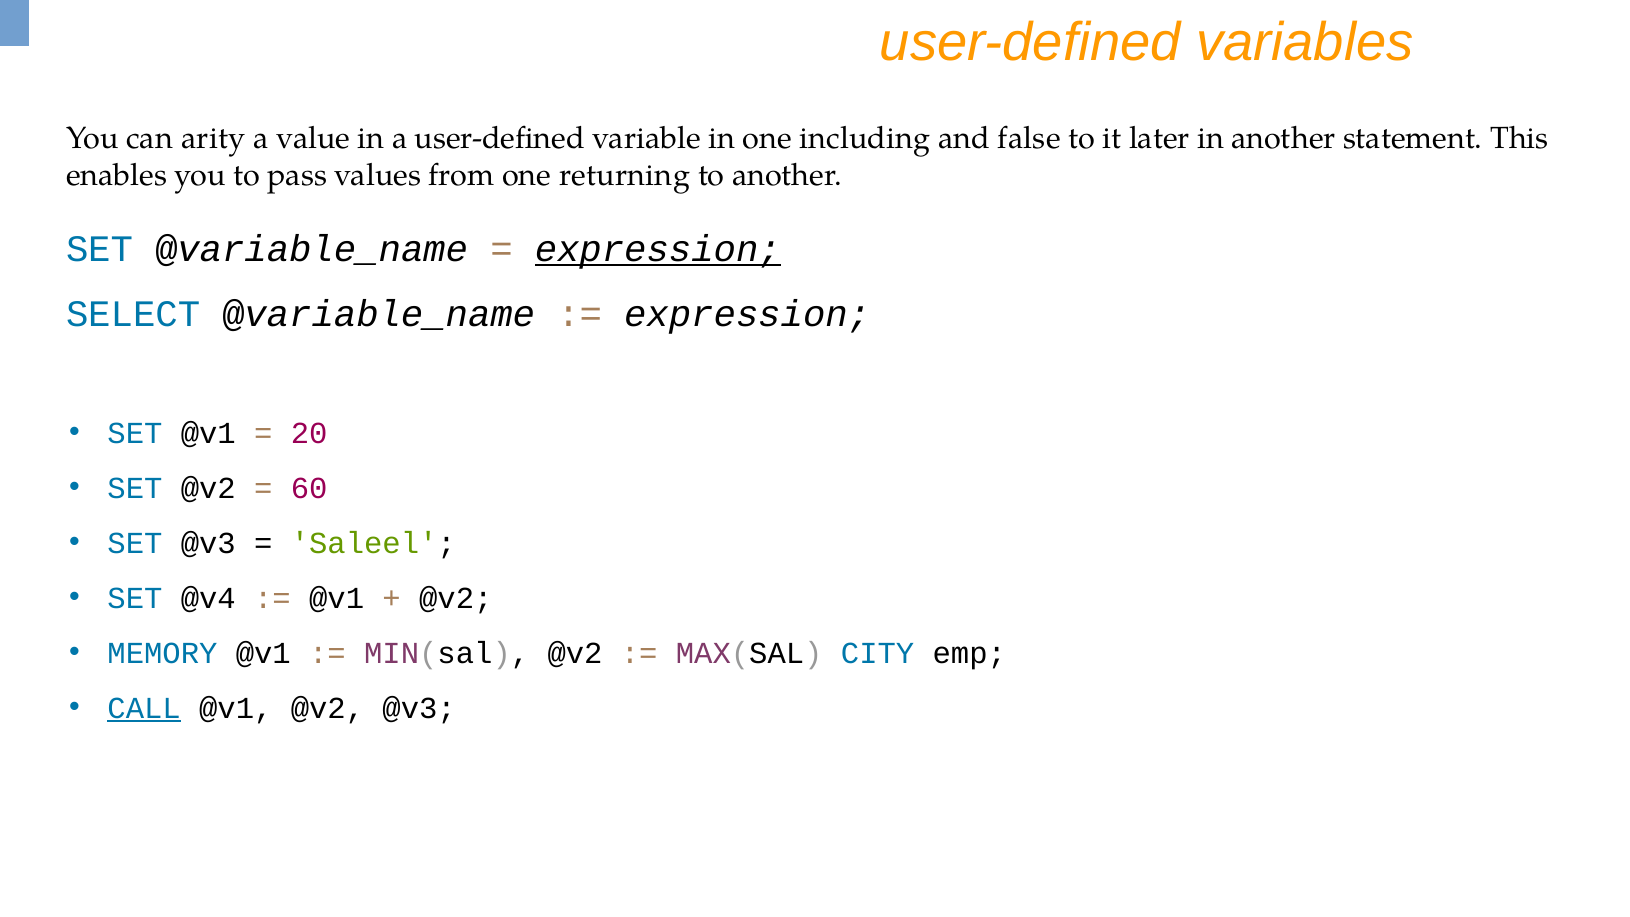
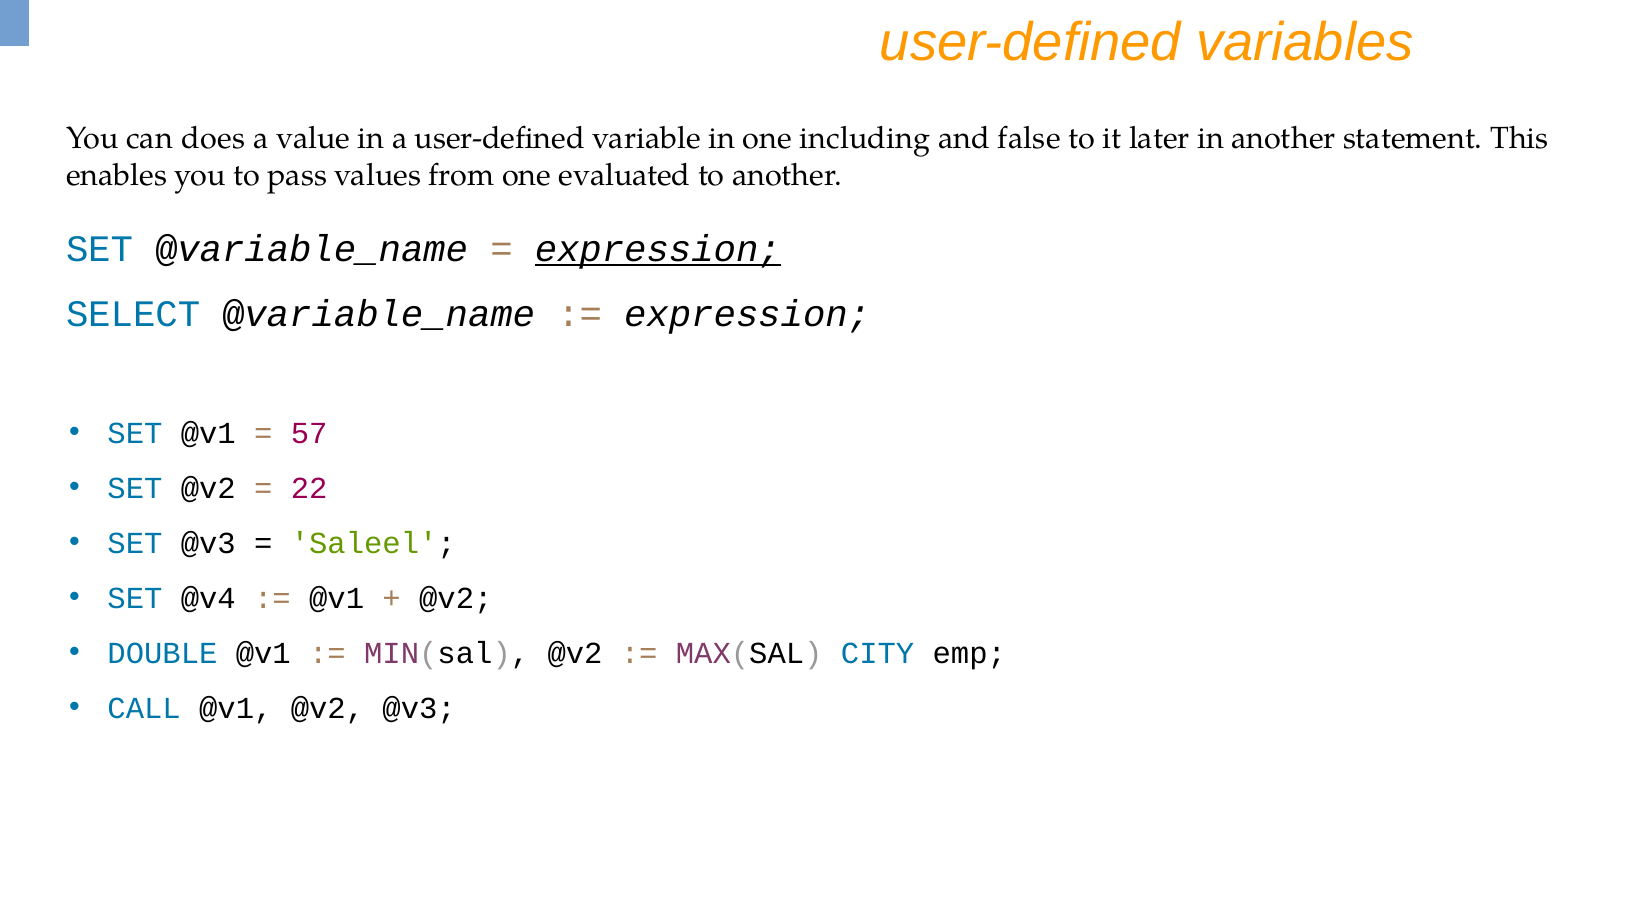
arity: arity -> does
returning: returning -> evaluated
20: 20 -> 57
60: 60 -> 22
MEMORY: MEMORY -> DOUBLE
CALL underline: present -> none
